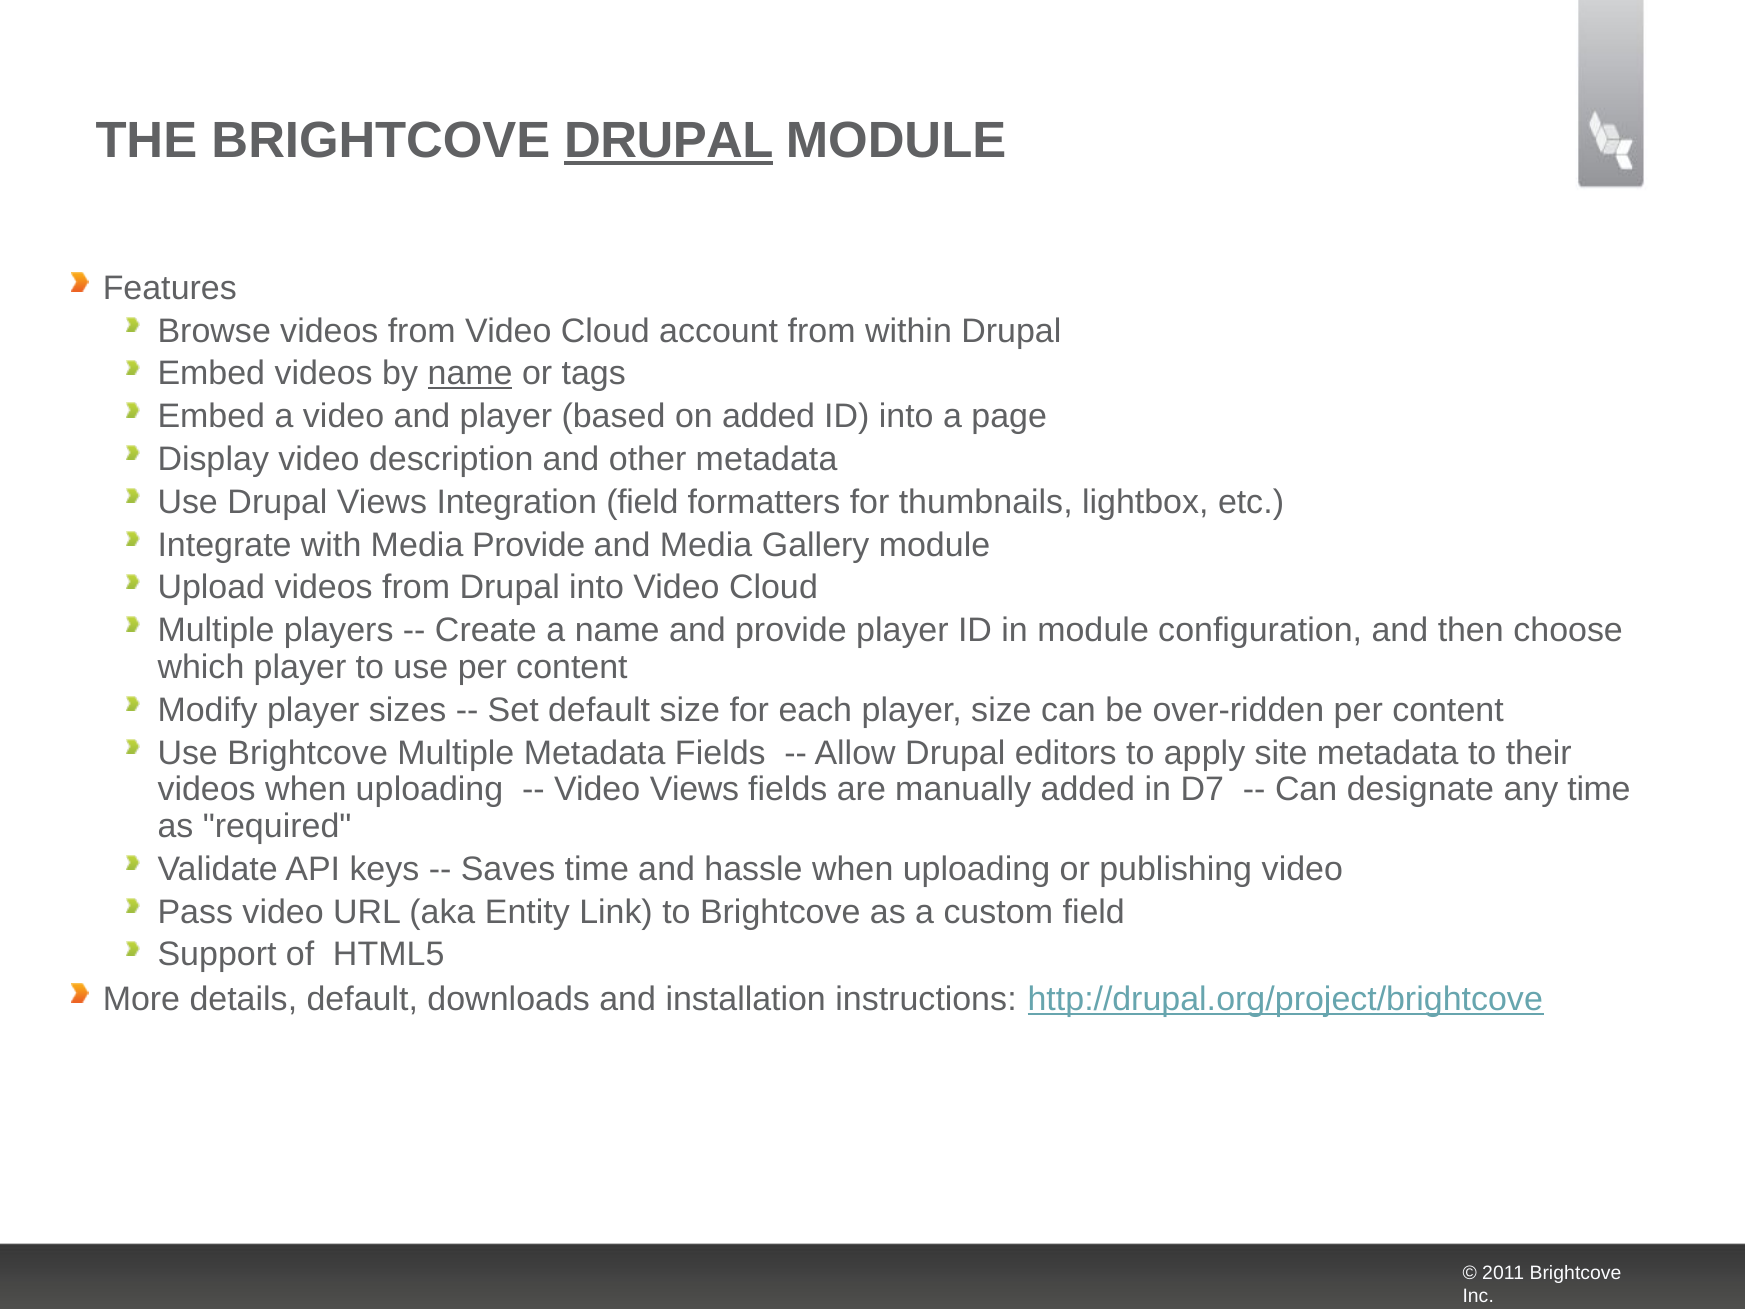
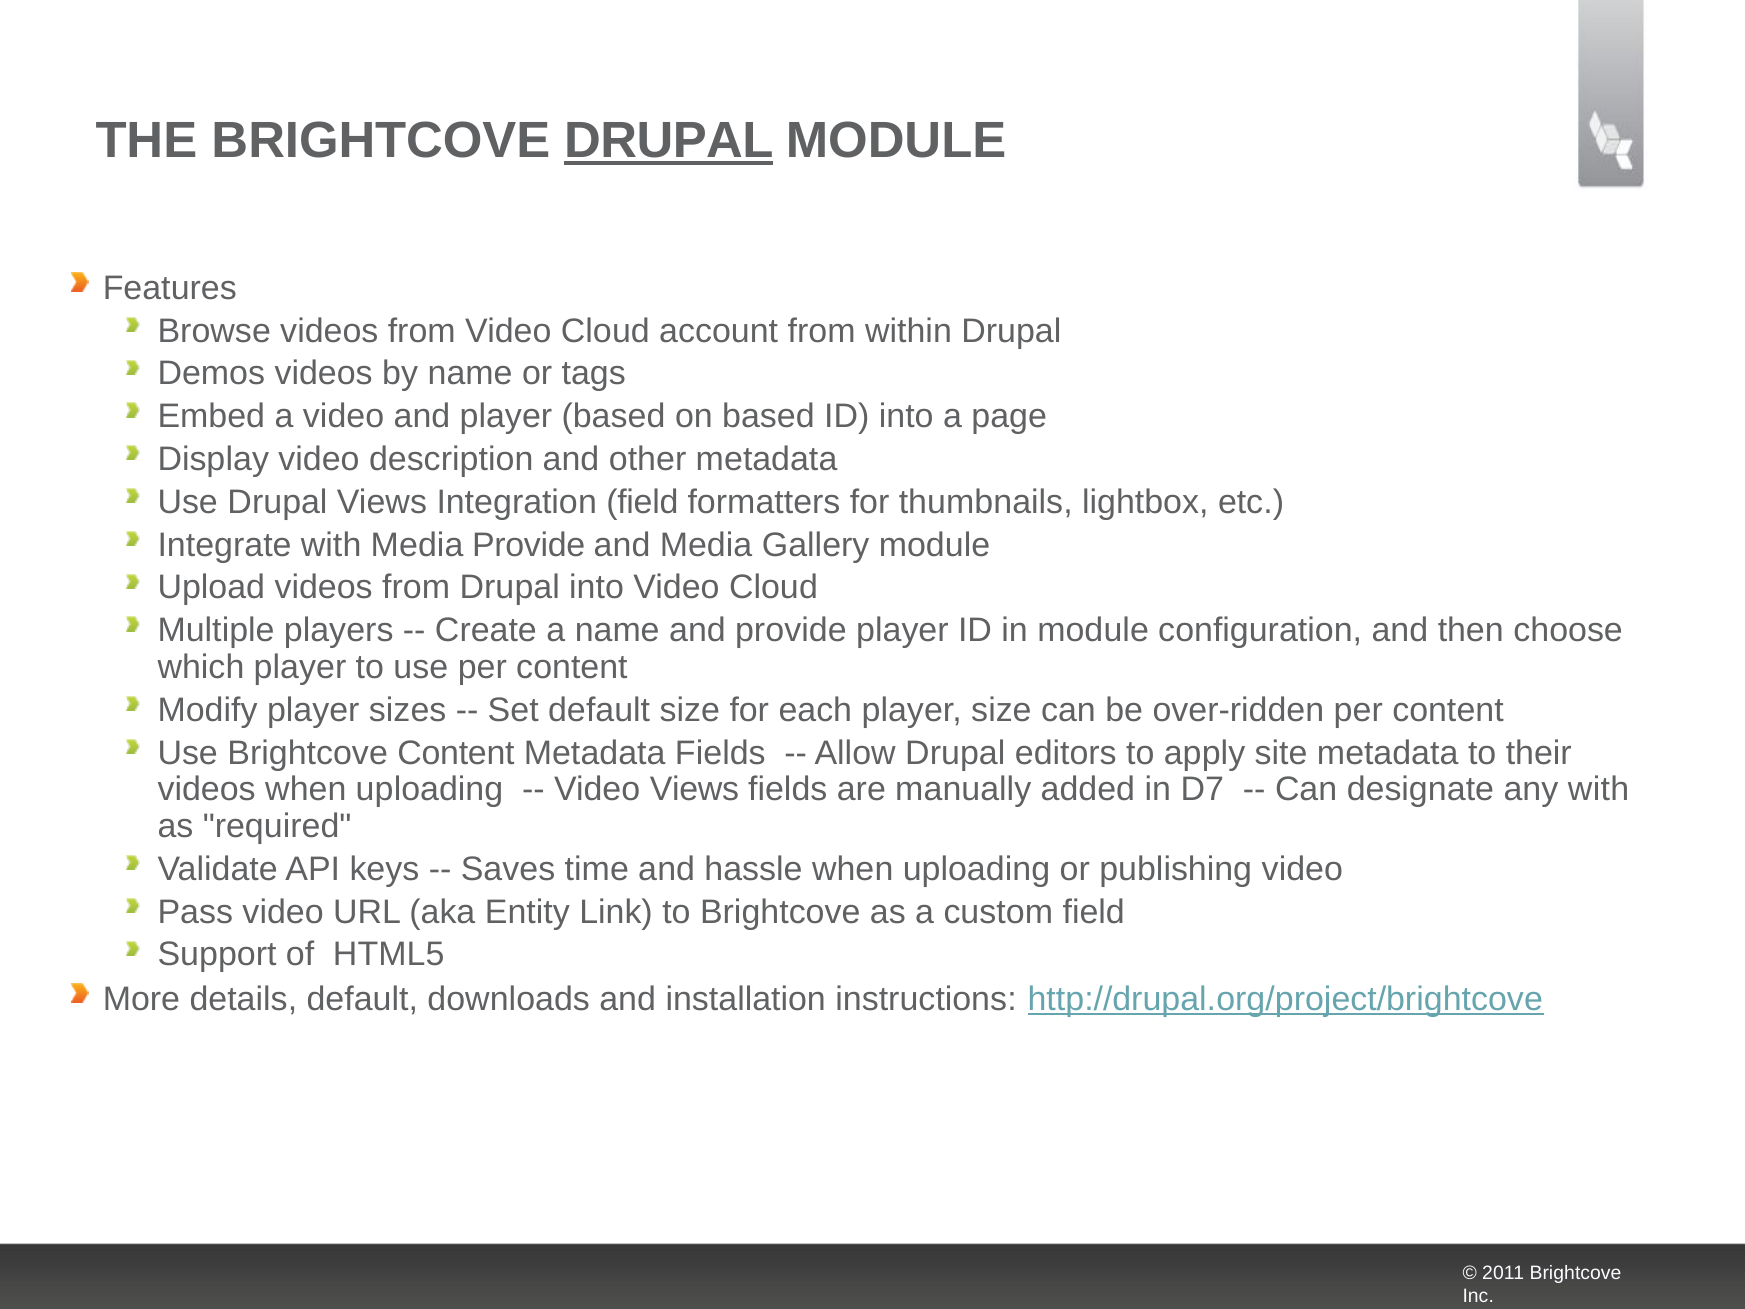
Embed at (211, 374): Embed -> Demos
name at (470, 374) underline: present -> none
on added: added -> based
Brightcove Multiple: Multiple -> Content
any time: time -> with
